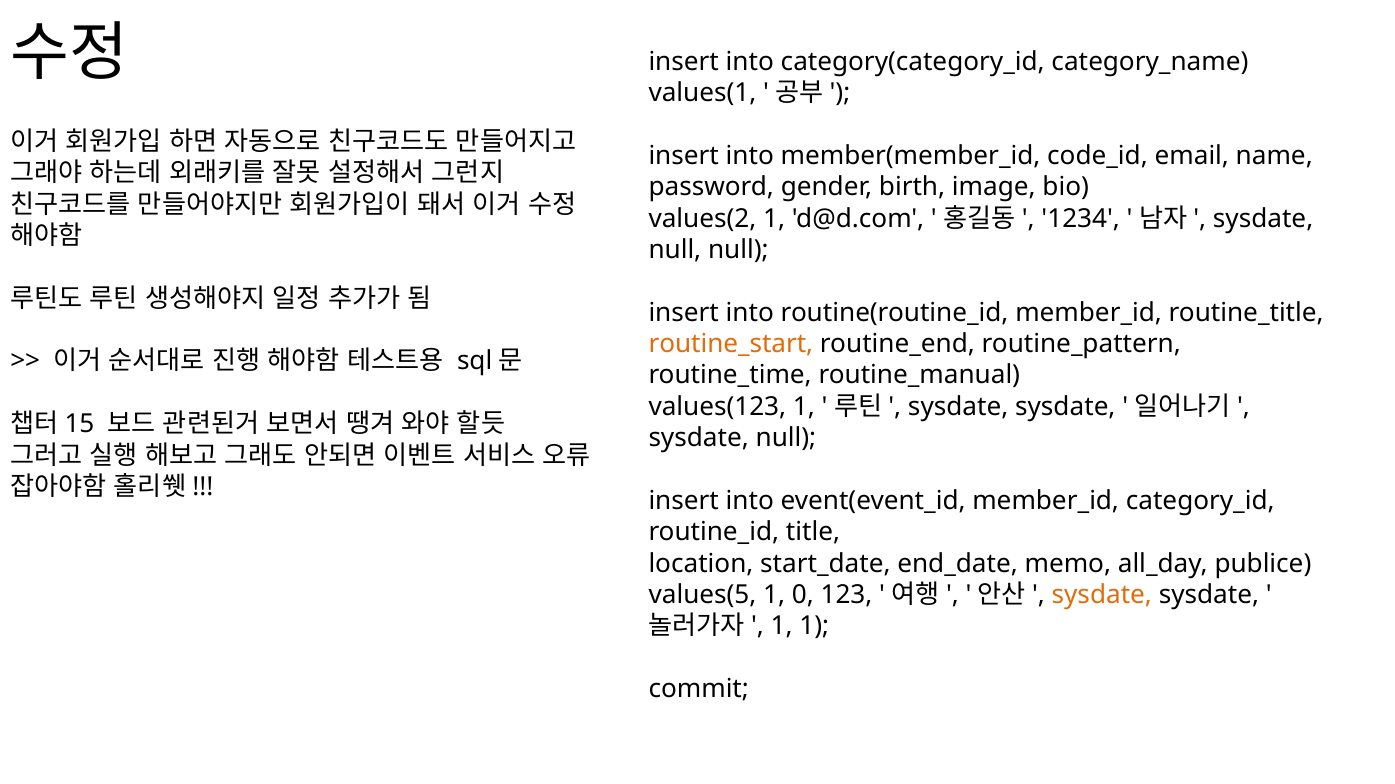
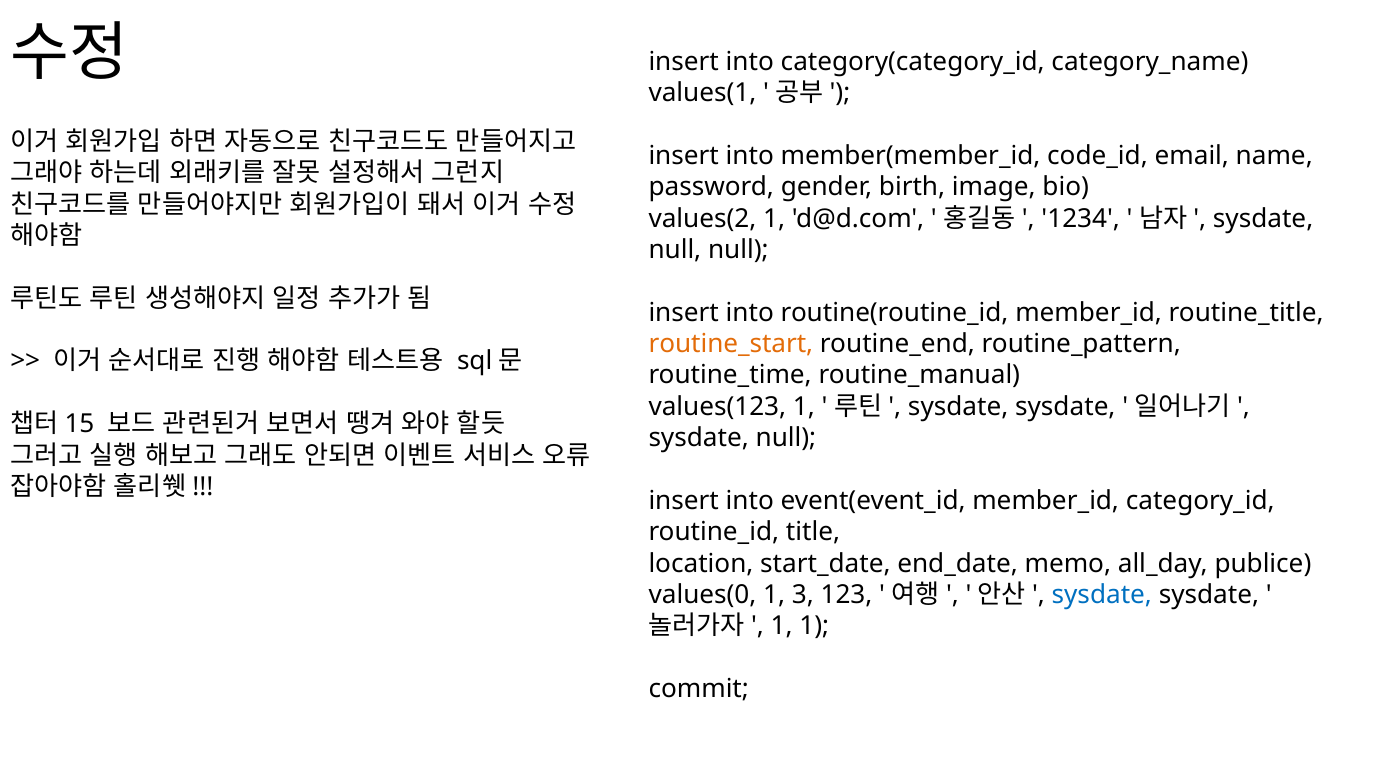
values(5: values(5 -> values(0
0: 0 -> 3
sysdate at (1102, 595) colour: orange -> blue
